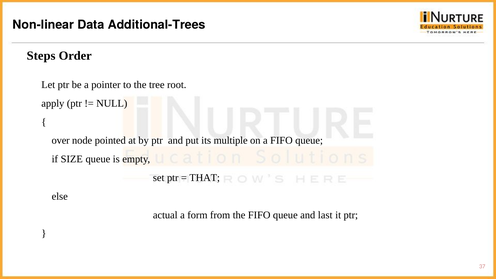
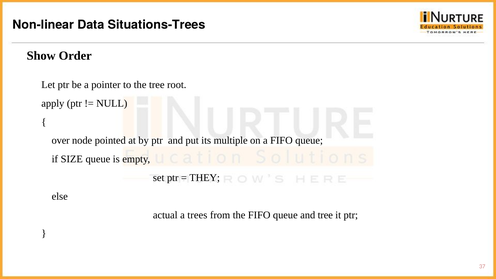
Additional-Trees: Additional-Trees -> Situations-Trees
Steps: Steps -> Show
THAT: THAT -> THEY
form: form -> trees
and last: last -> tree
